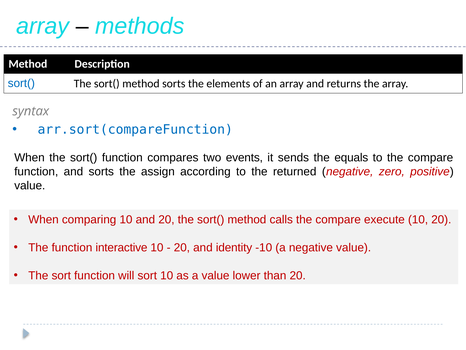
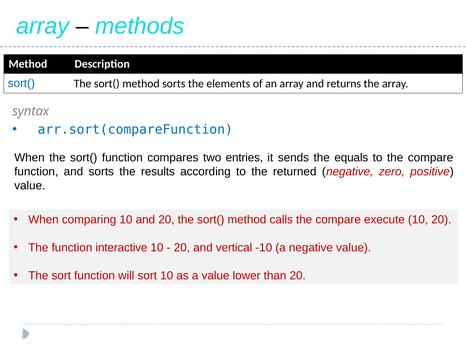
events: events -> entries
assign: assign -> results
identity: identity -> vertical
